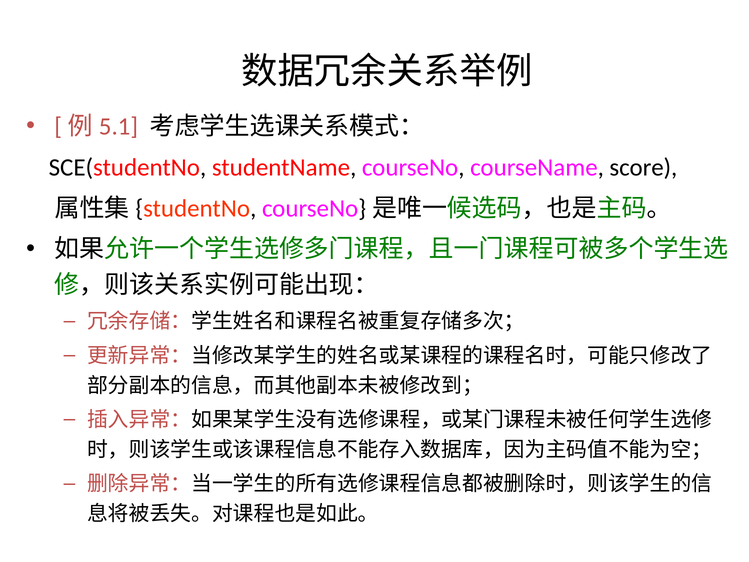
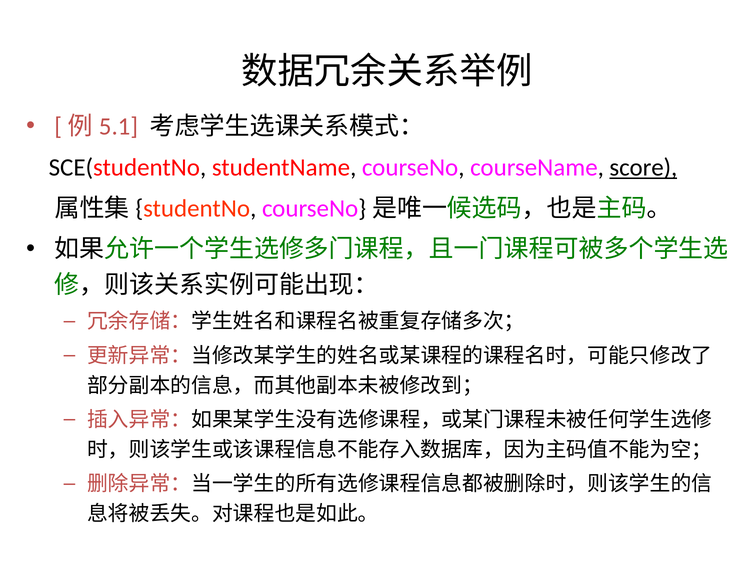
score underline: none -> present
